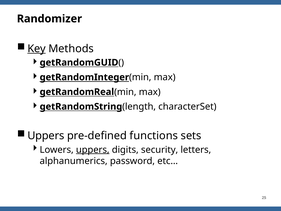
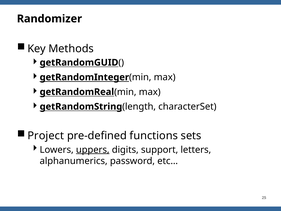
Key underline: present -> none
Uppers at (46, 136): Uppers -> Project
security: security -> support
